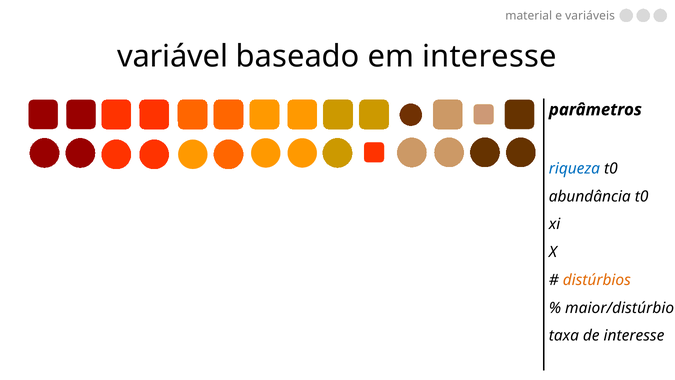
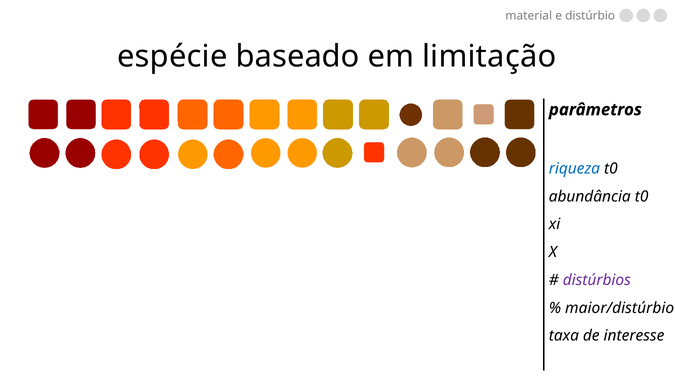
variáveis: variáveis -> distúrbio
variável: variável -> espécie
em interesse: interesse -> limitação
distúrbios colour: orange -> purple
